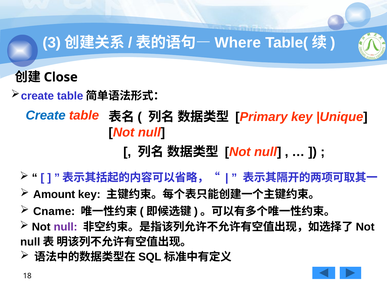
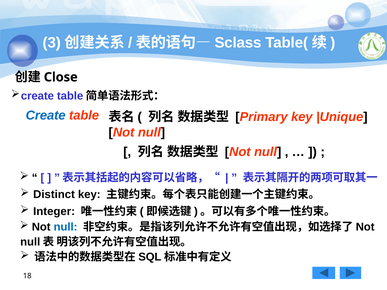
Where: Where -> Sclass
Amount: Amount -> Distinct
Cname: Cname -> Integer
null at (66, 227) colour: purple -> blue
